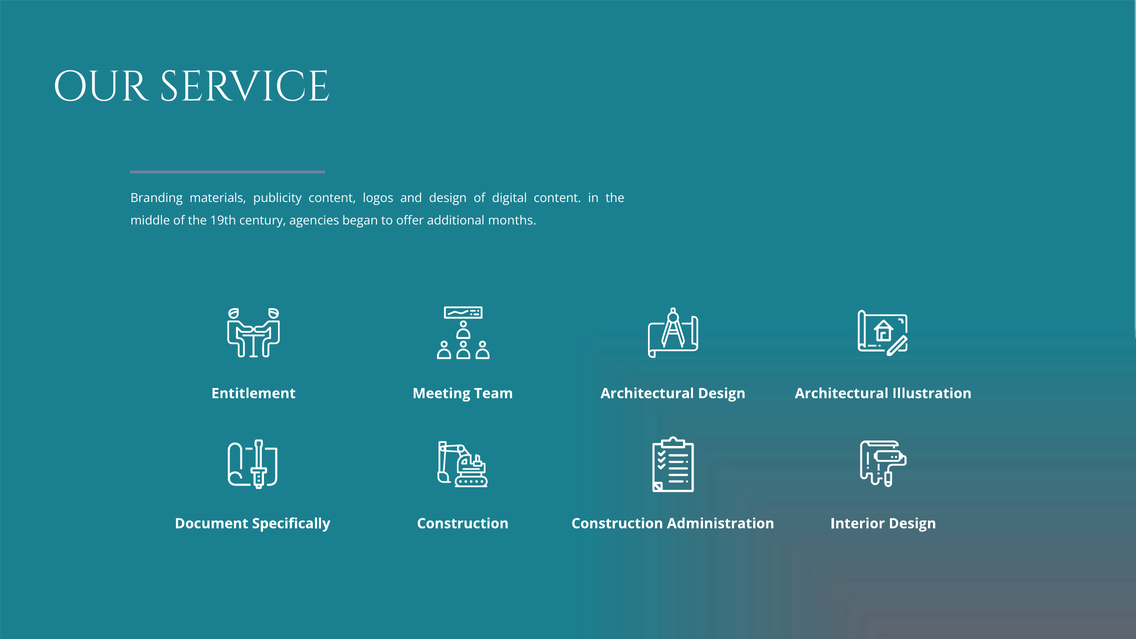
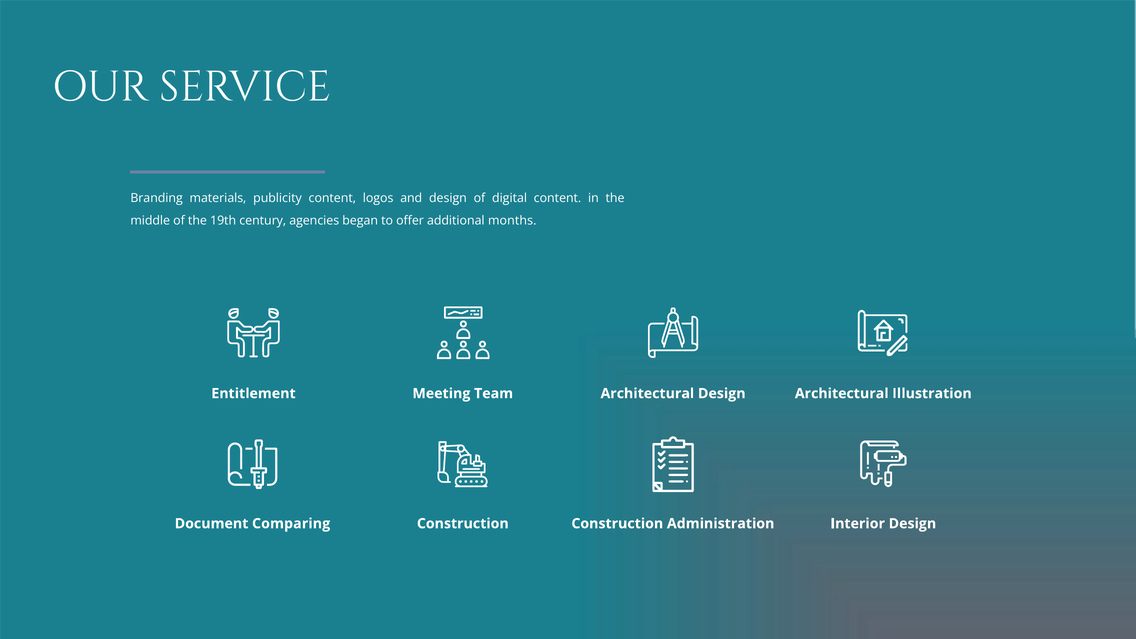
Specifically: Specifically -> Comparing
